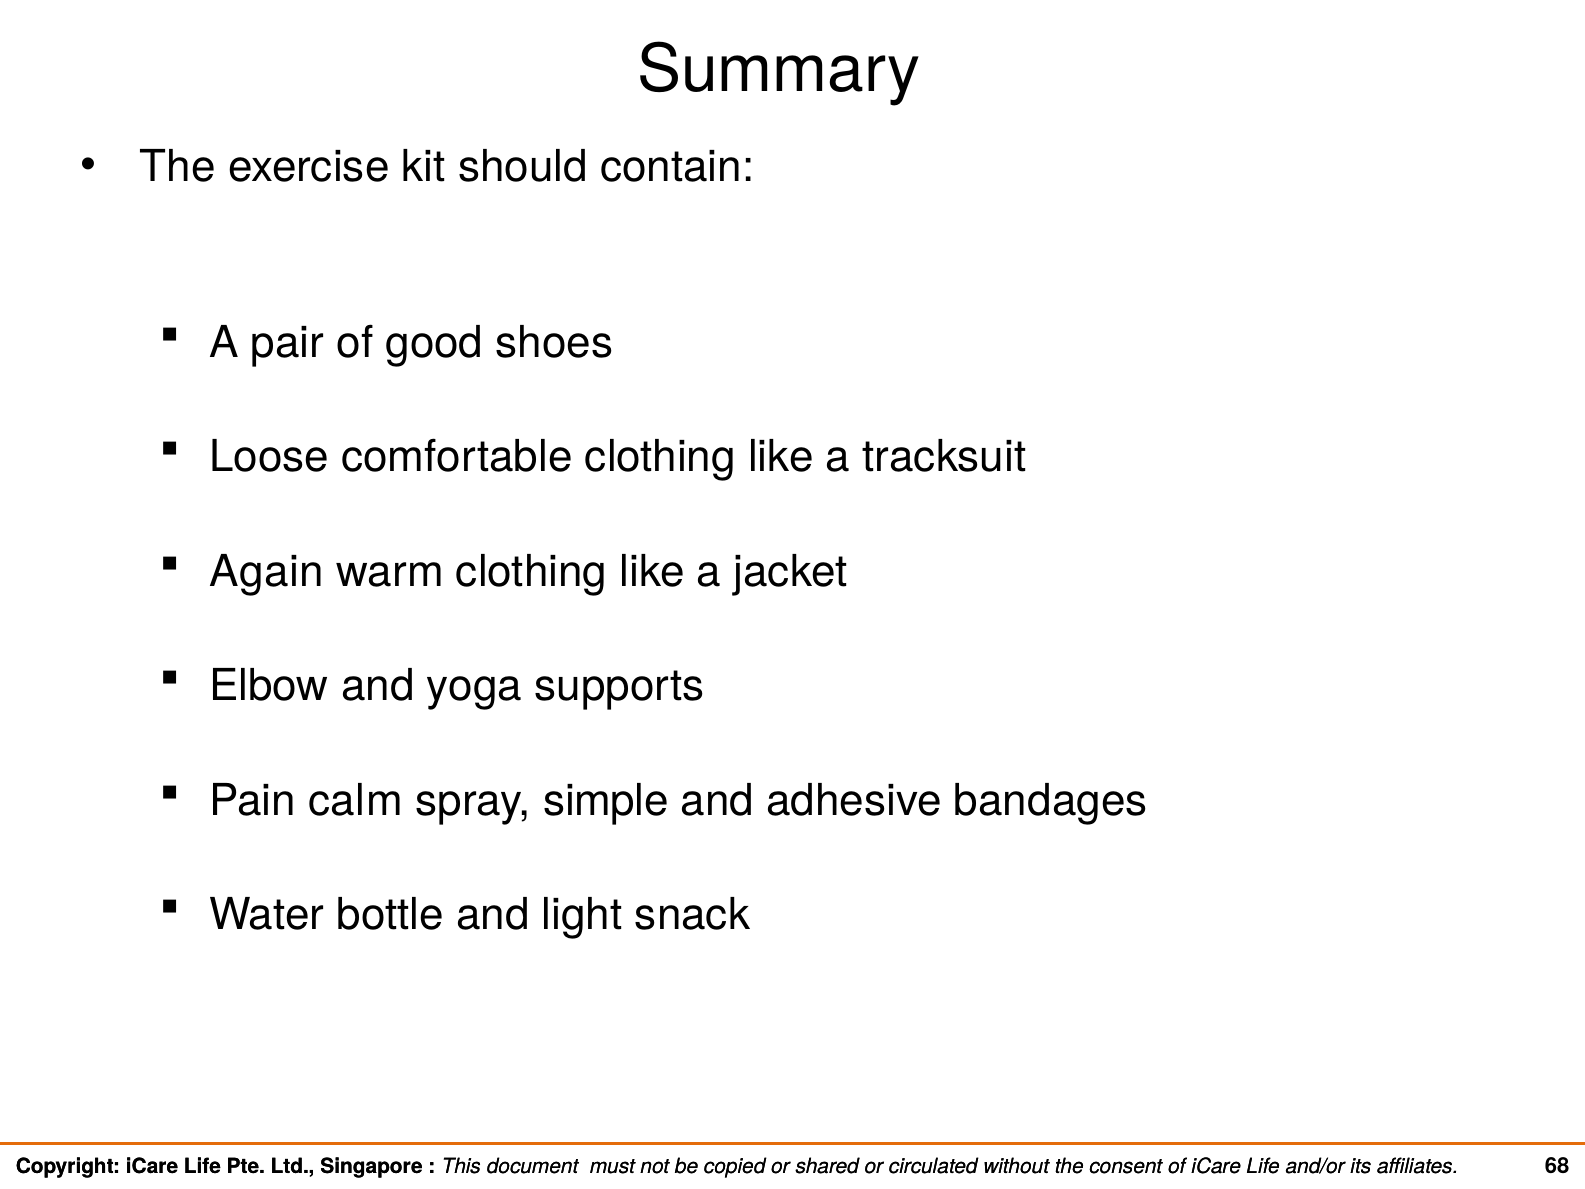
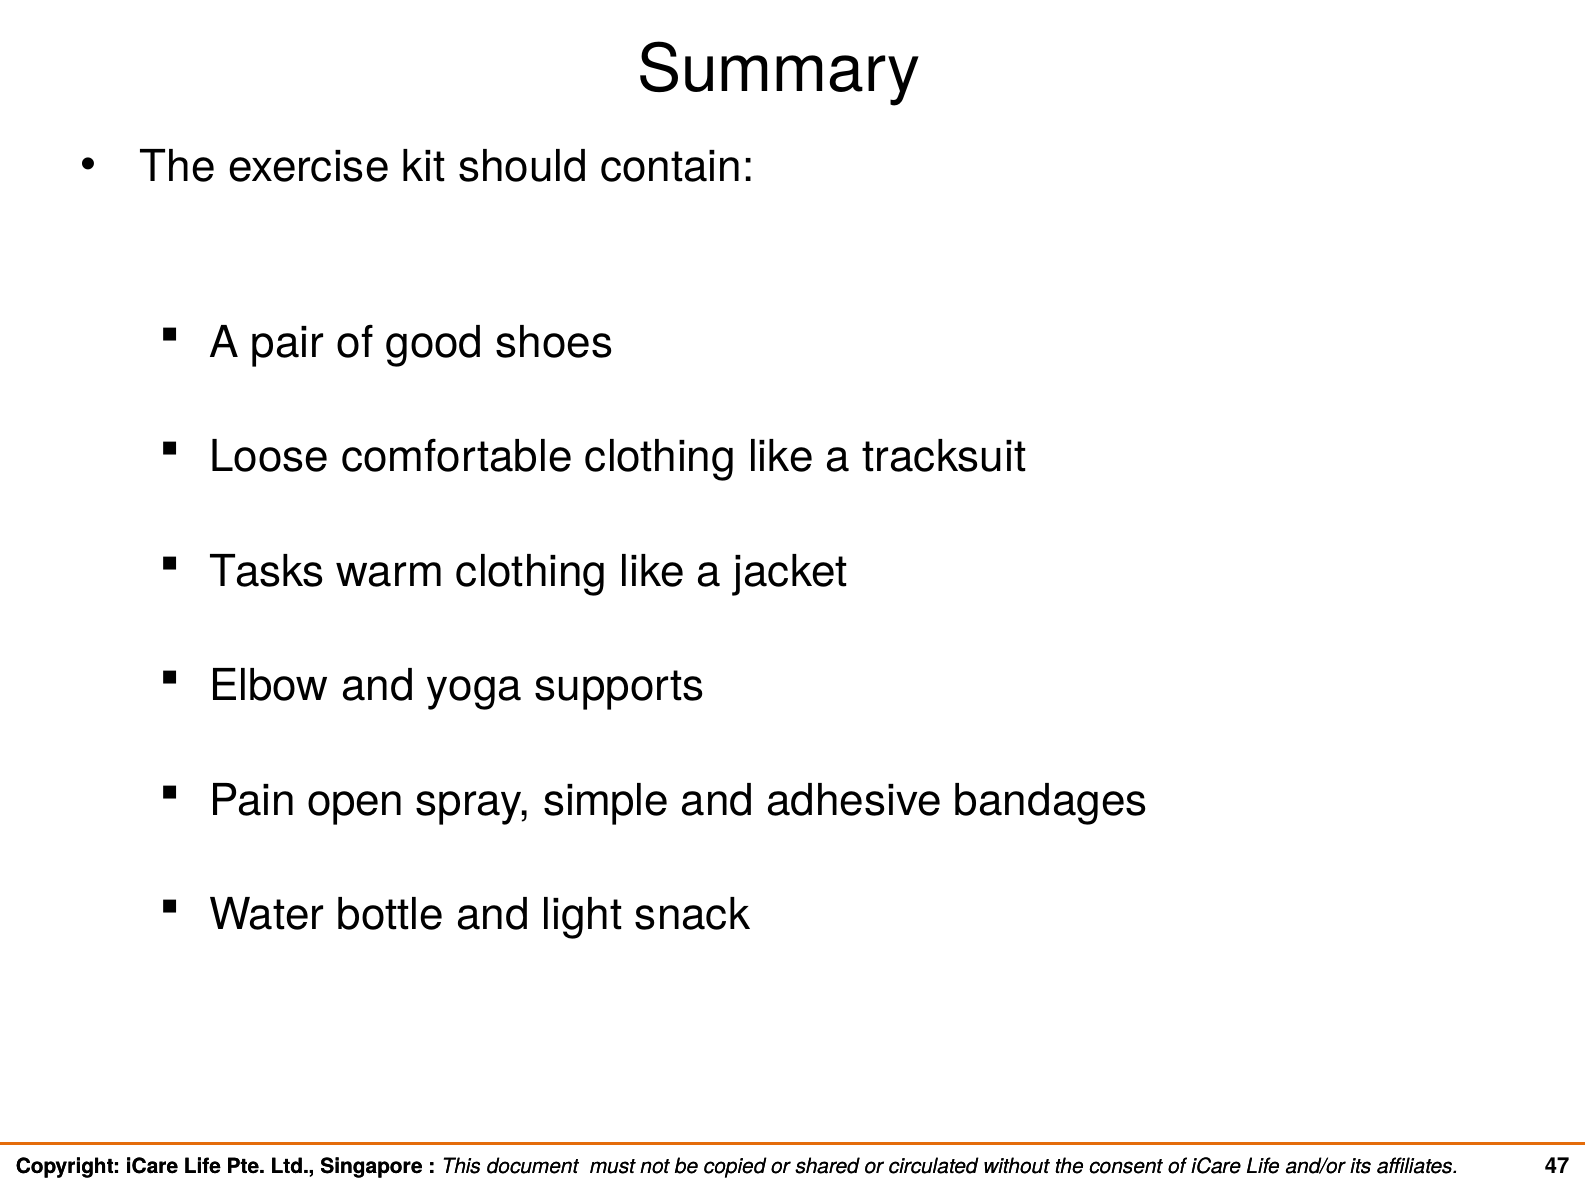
Again: Again -> Tasks
calm: calm -> open
68: 68 -> 47
